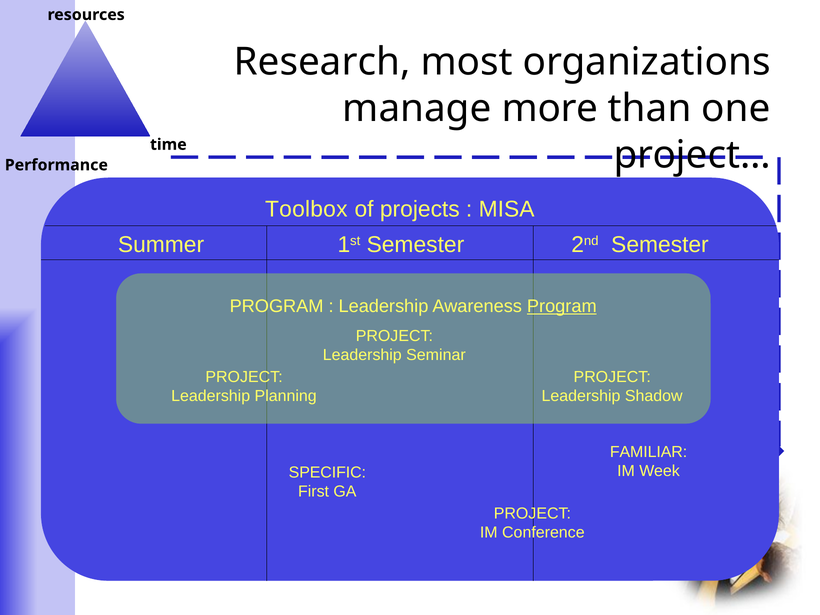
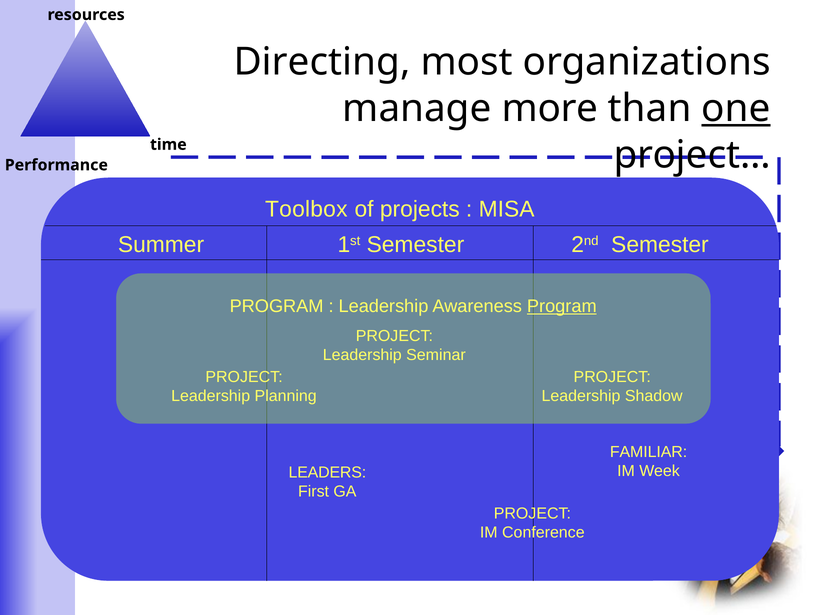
Research: Research -> Directing
one underline: none -> present
SPECIFIC: SPECIFIC -> LEADERS
